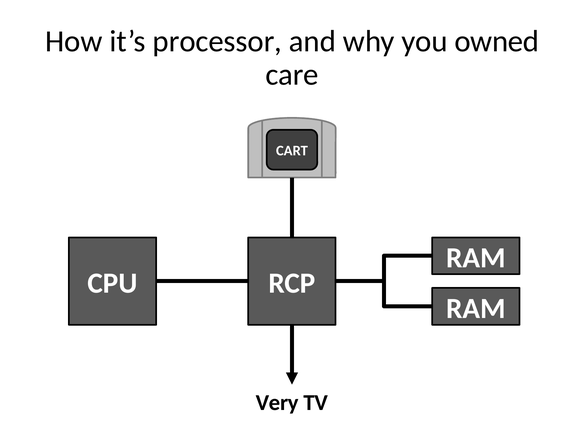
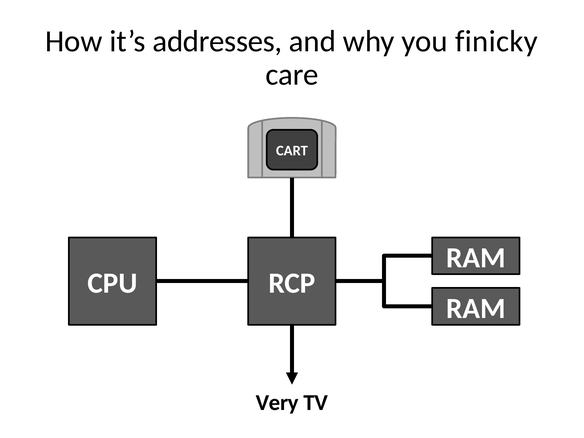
processor: processor -> addresses
owned: owned -> finicky
